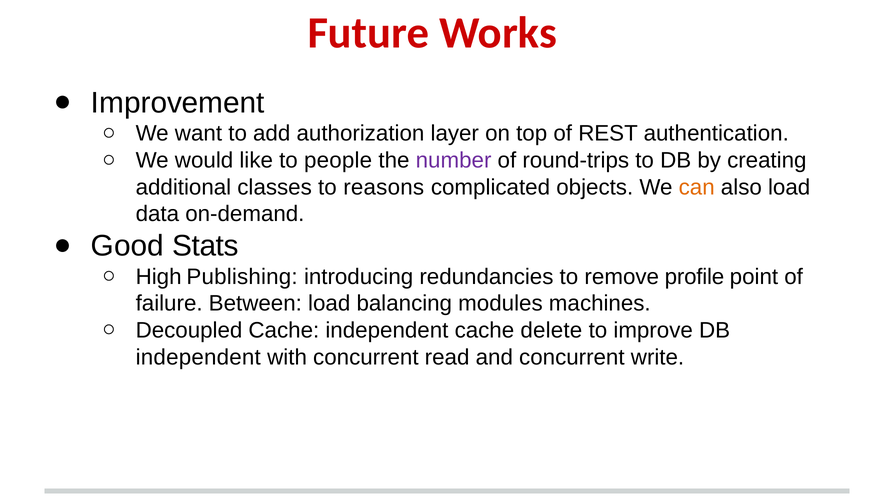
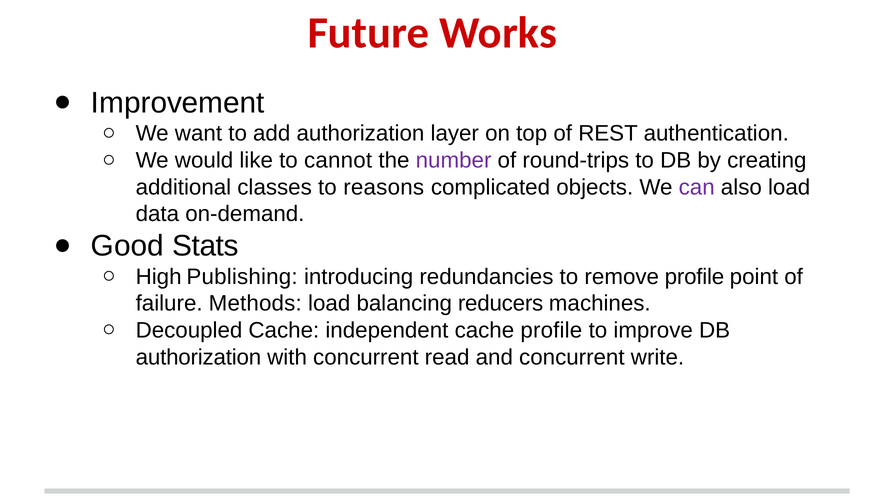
people: people -> cannot
can colour: orange -> purple
Between: Between -> Methods
modules: modules -> reducers
cache delete: delete -> profile
independent at (198, 357): independent -> authorization
